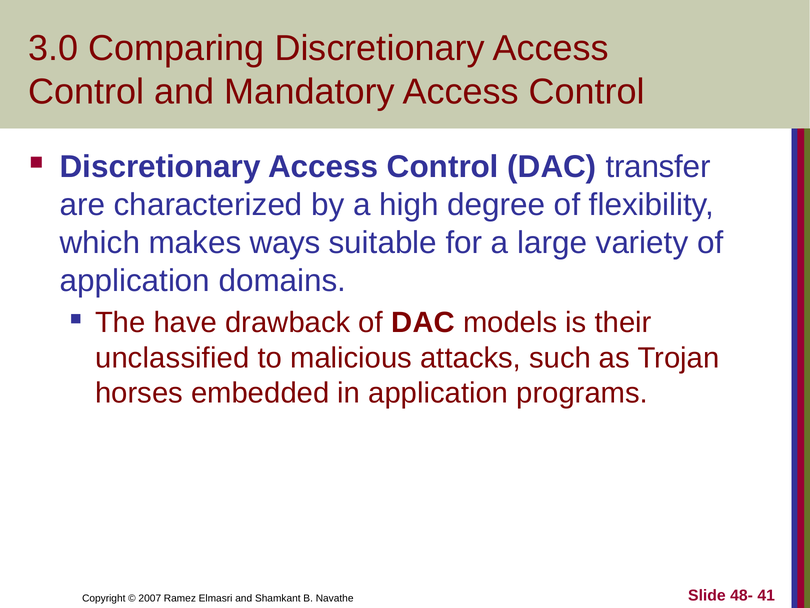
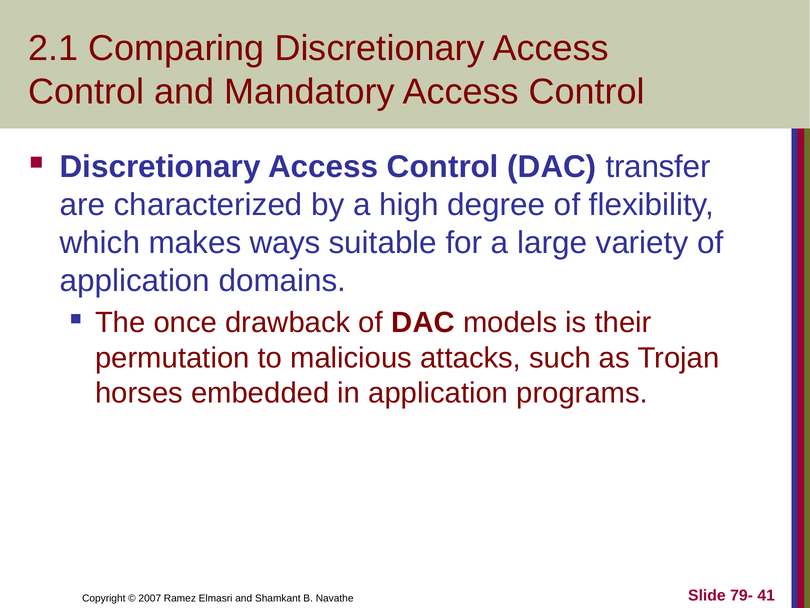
3.0: 3.0 -> 2.1
have: have -> once
unclassified: unclassified -> permutation
48-: 48- -> 79-
